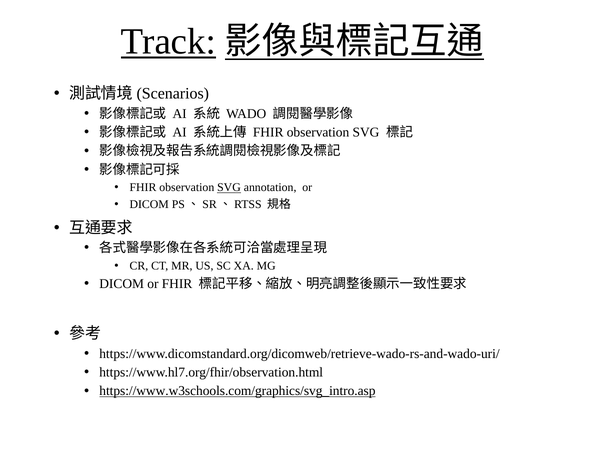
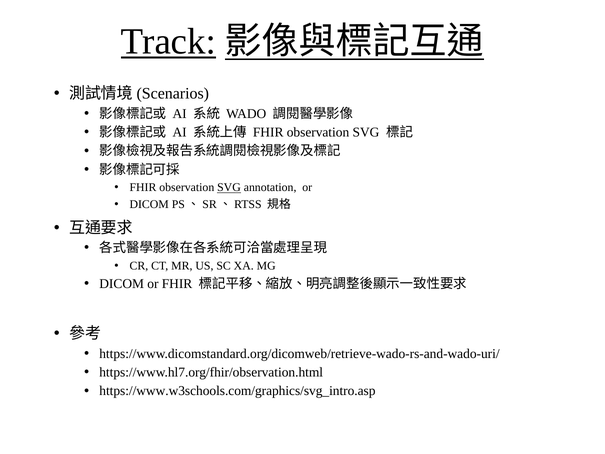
https://www.w3schools.com/graphics/svg_intro.asp underline: present -> none
